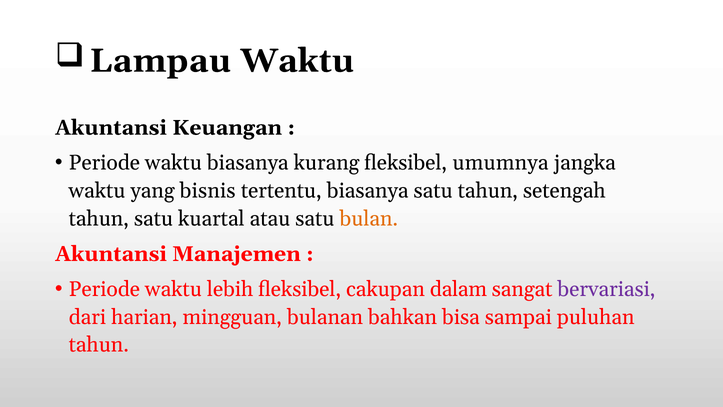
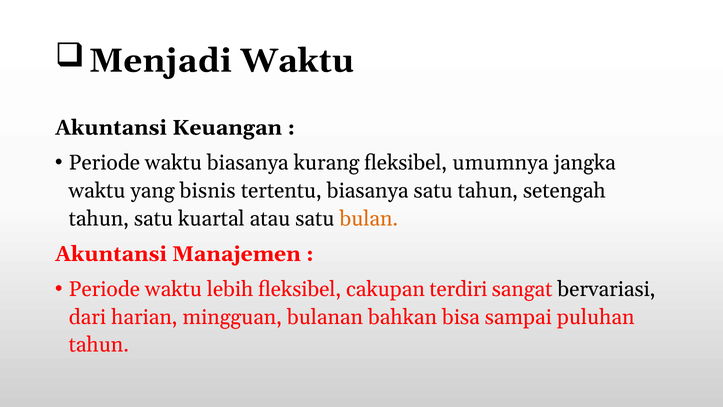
Lampau: Lampau -> Menjadi
dalam: dalam -> terdiri
bervariasi colour: purple -> black
